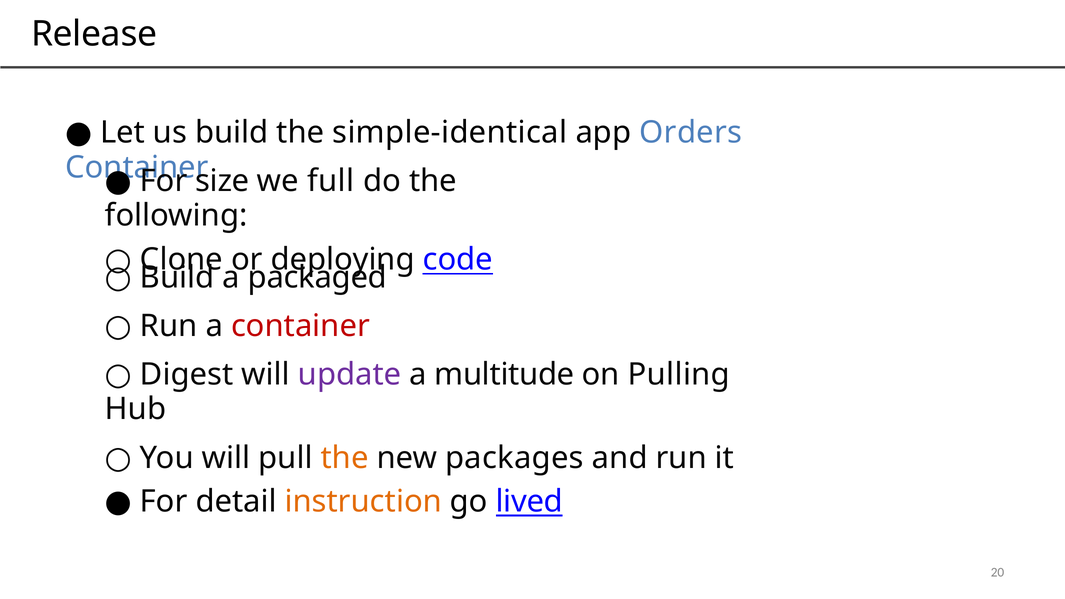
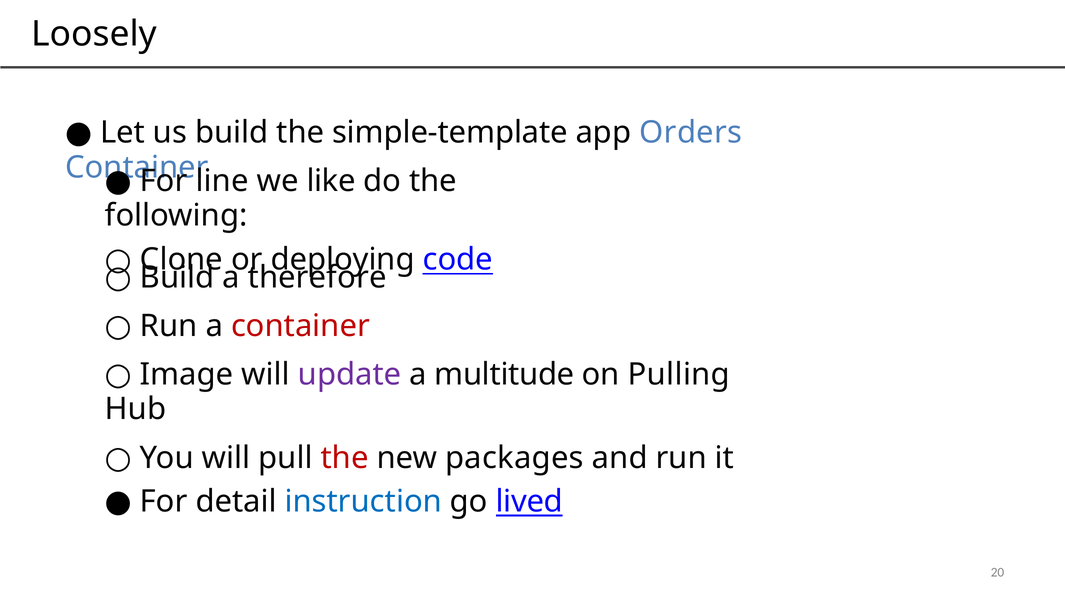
Release: Release -> Loosely
simple-identical: simple-identical -> simple-template
size: size -> line
full: full -> like
packaged: packaged -> therefore
Digest: Digest -> Image
the at (345, 458) colour: orange -> red
instruction colour: orange -> blue
